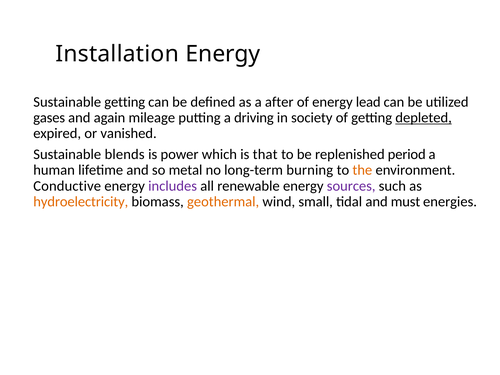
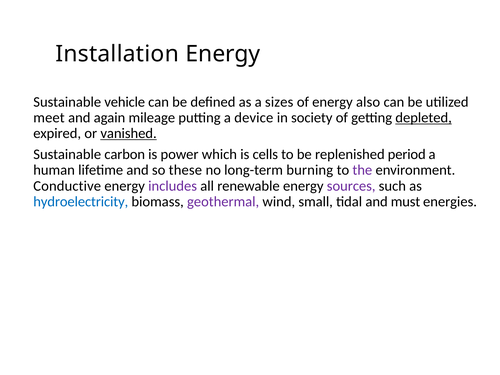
Sustainable getting: getting -> vehicle
after: after -> sizes
lead: lead -> also
gases: gases -> meet
driving: driving -> device
vanished underline: none -> present
blends: blends -> carbon
that: that -> cells
metal: metal -> these
the colour: orange -> purple
hydroelectricity colour: orange -> blue
geothermal colour: orange -> purple
